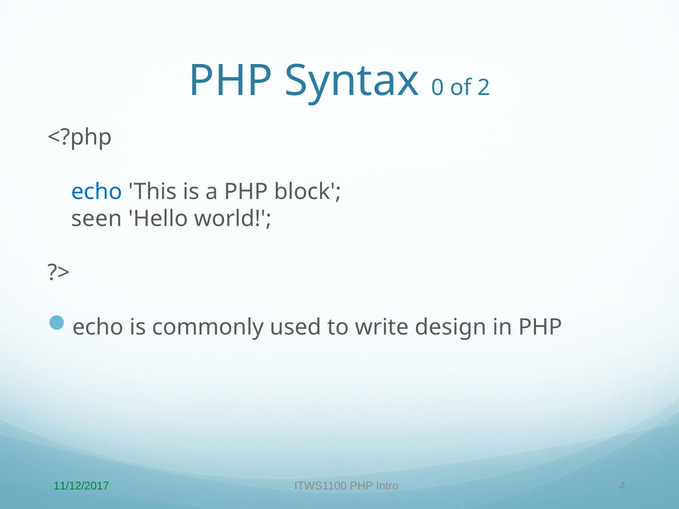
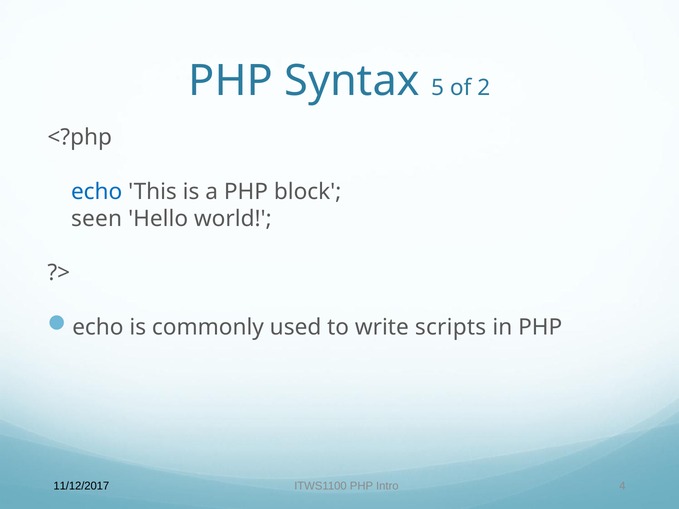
0: 0 -> 5
design: design -> scripts
11/12/2017 colour: green -> black
